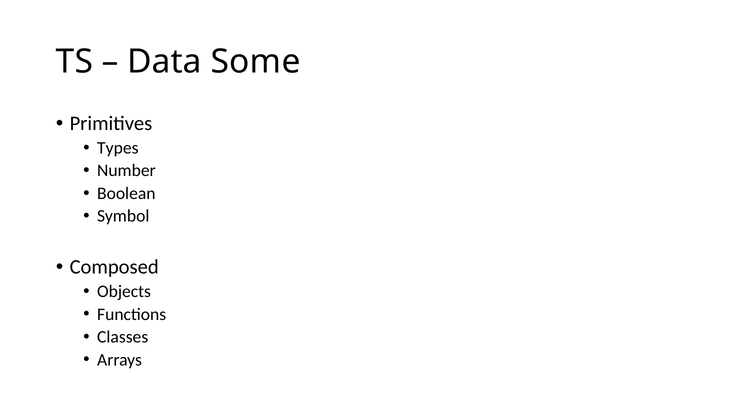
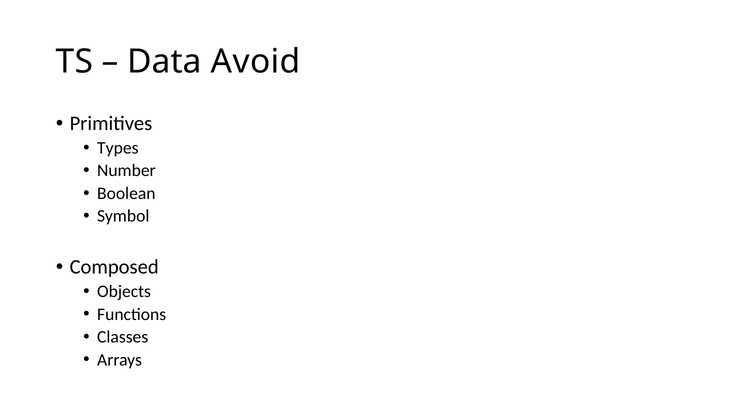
Some: Some -> Avoid
